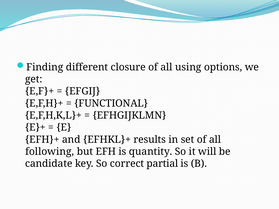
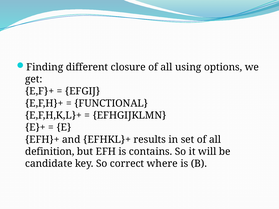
following: following -> definition
quantity: quantity -> contains
partial: partial -> where
